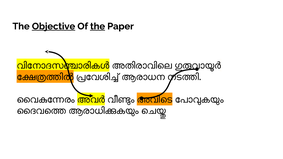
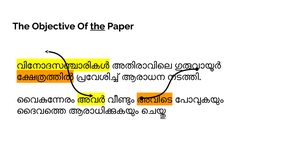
Objective underline: present -> none
